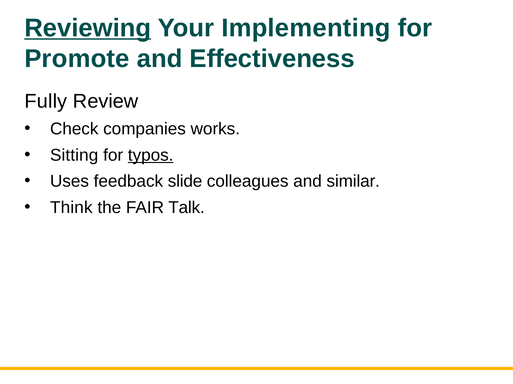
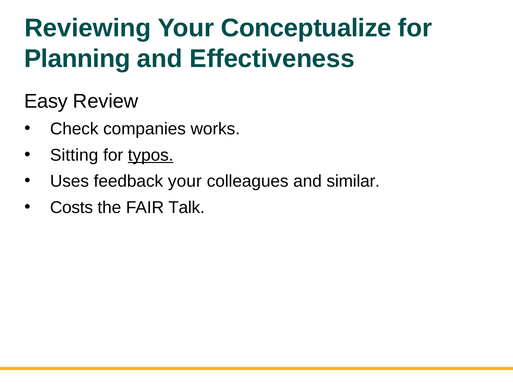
Reviewing underline: present -> none
Implementing: Implementing -> Conceptualize
Promote: Promote -> Planning
Fully: Fully -> Easy
feedback slide: slide -> your
Think: Think -> Costs
